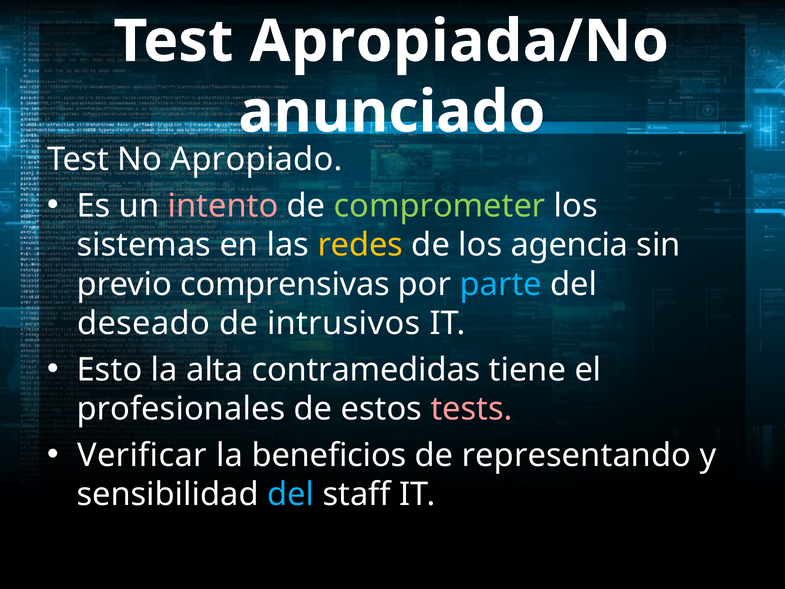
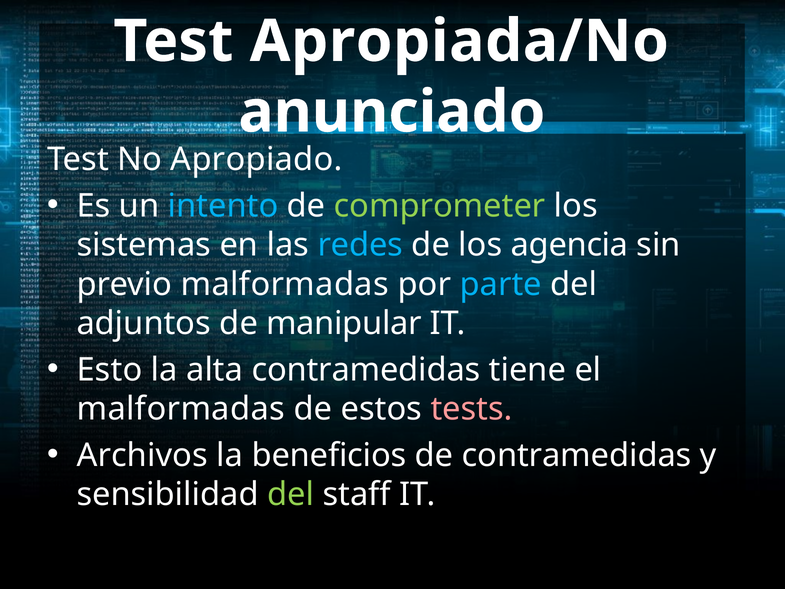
intento colour: pink -> light blue
redes colour: yellow -> light blue
previo comprensivas: comprensivas -> malformadas
deseado: deseado -> adjuntos
intrusivos: intrusivos -> manipular
profesionales at (181, 409): profesionales -> malformadas
Verificar: Verificar -> Archivos
de representando: representando -> contramedidas
del at (291, 494) colour: light blue -> light green
